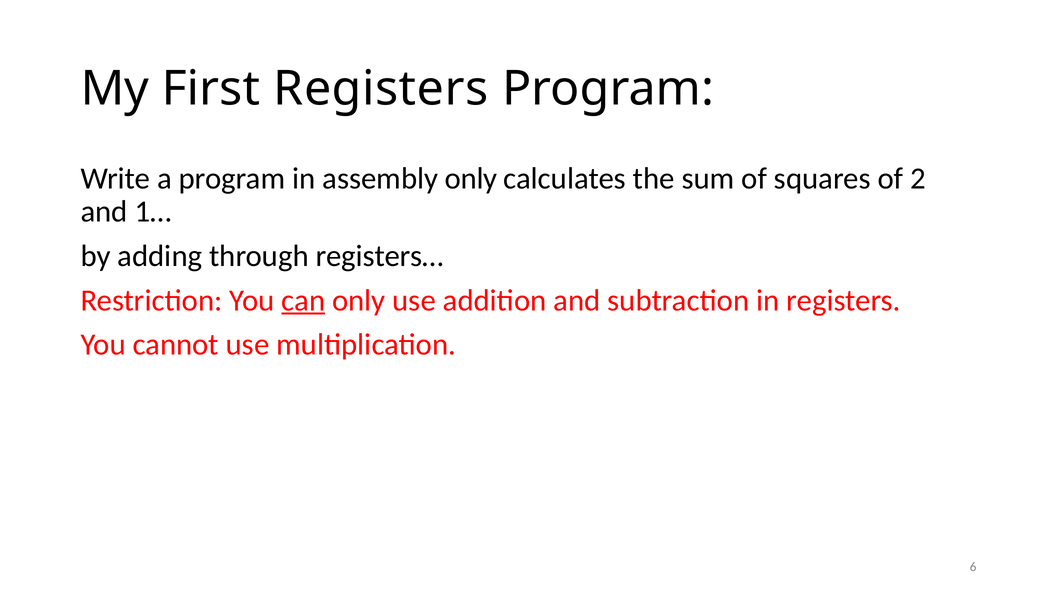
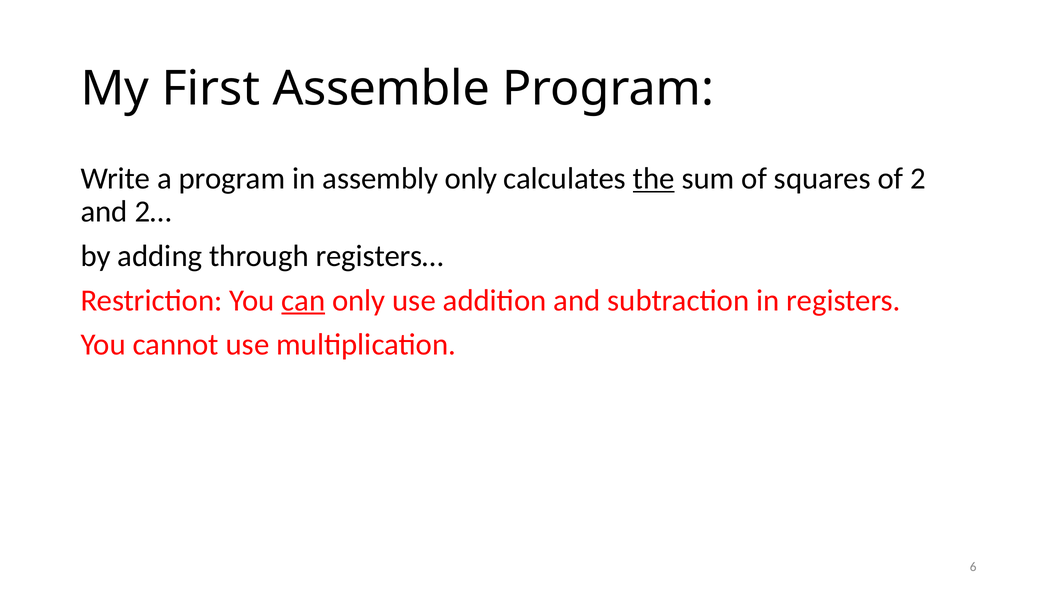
First Registers: Registers -> Assemble
the underline: none -> present
1…: 1… -> 2…
